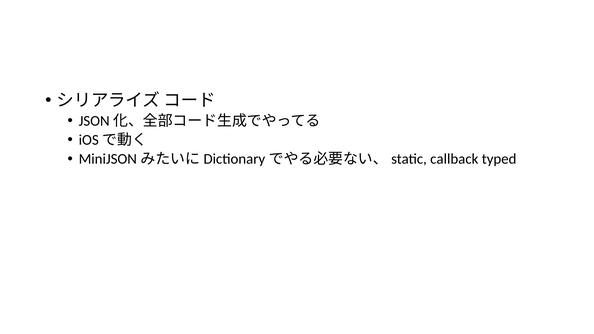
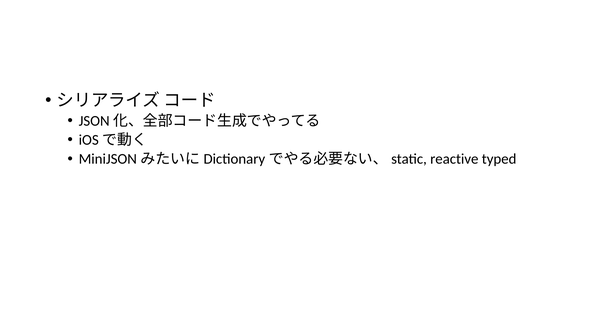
callback: callback -> reactive
